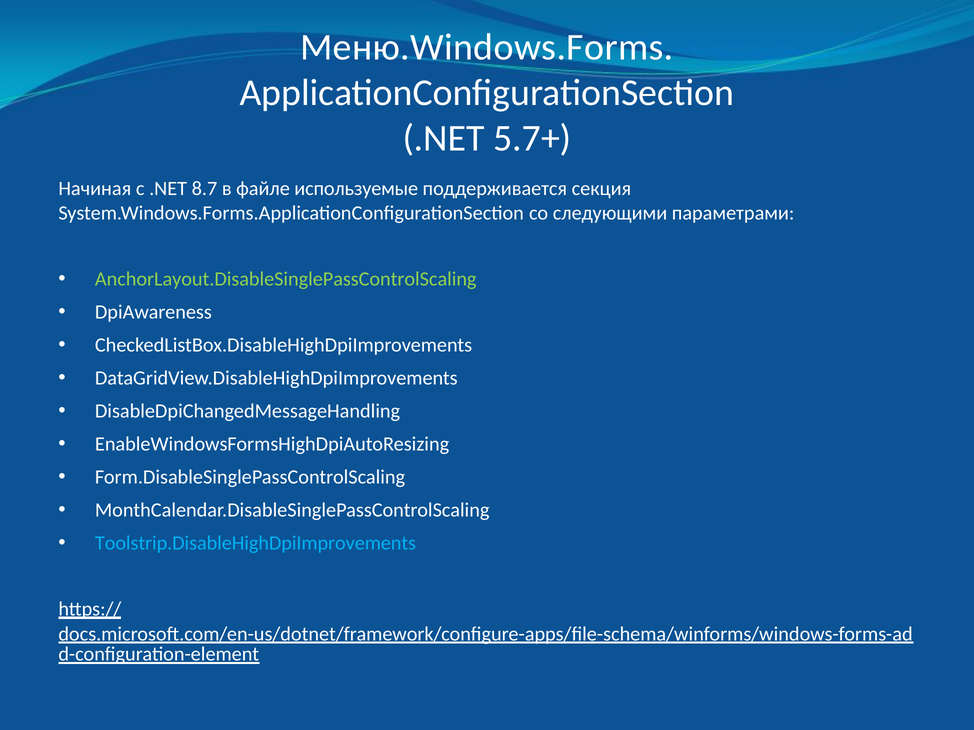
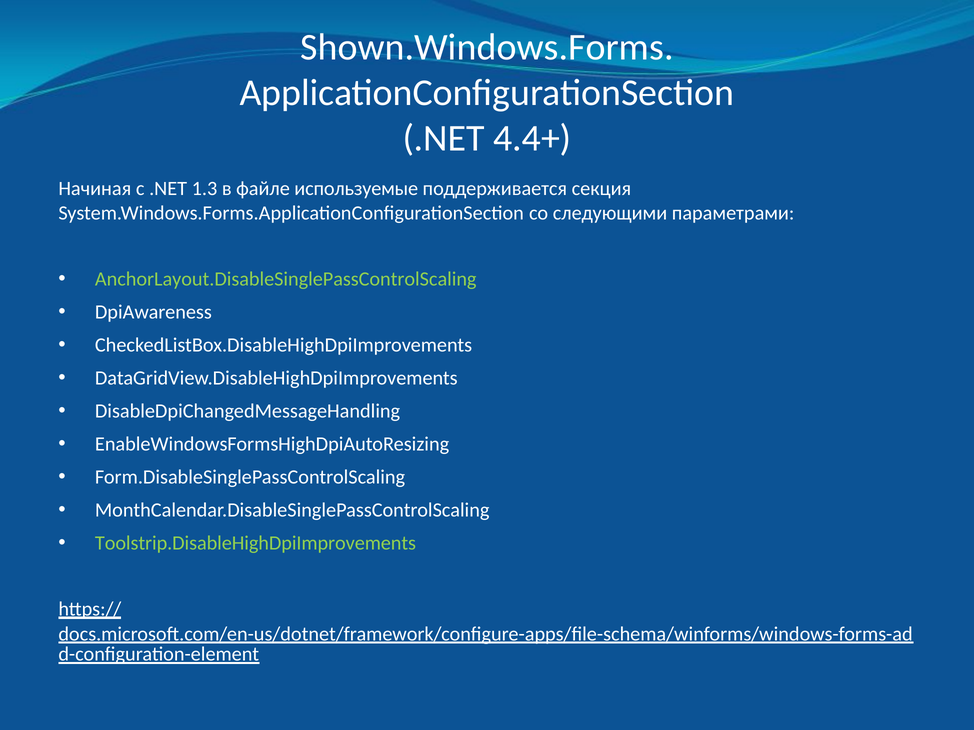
Меню.Windows.Forms: Меню.Windows.Forms -> Shown.Windows.Forms
5.7+: 5.7+ -> 4.4+
8.7: 8.7 -> 1.3
Toolstrip.DisableHighDpiImprovements colour: light blue -> light green
